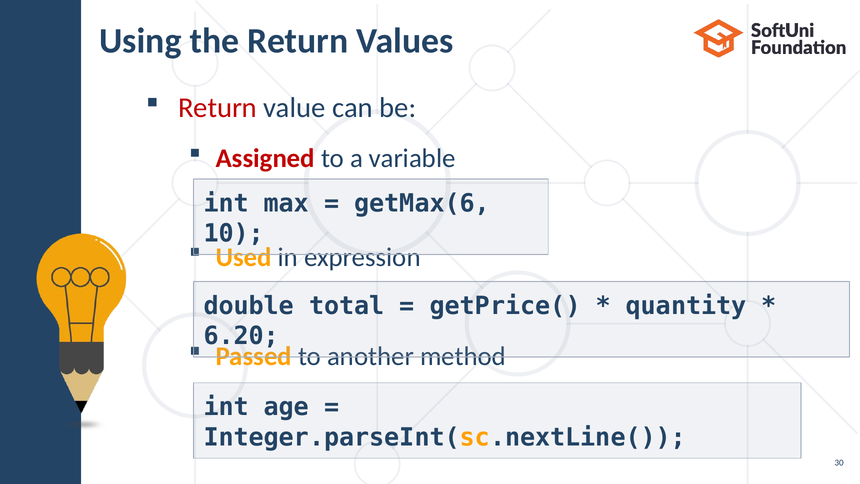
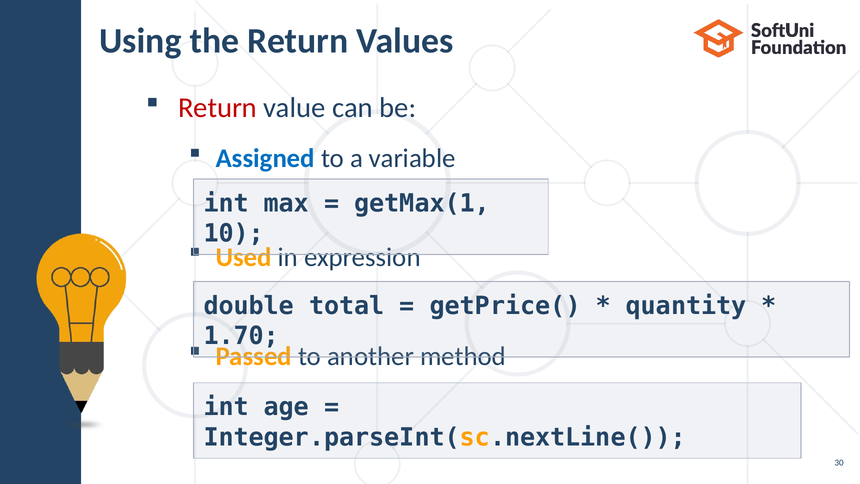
Assigned colour: red -> blue
getMax(6: getMax(6 -> getMax(1
6.20: 6.20 -> 1.70
